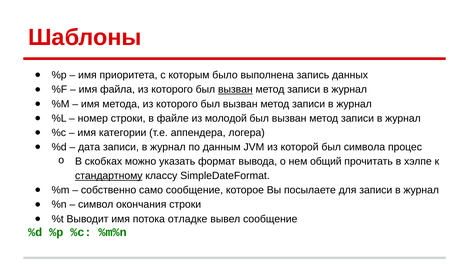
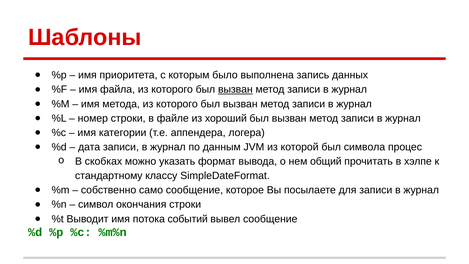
молодой: молодой -> хороший
стандартному underline: present -> none
отладке: отладке -> событий
